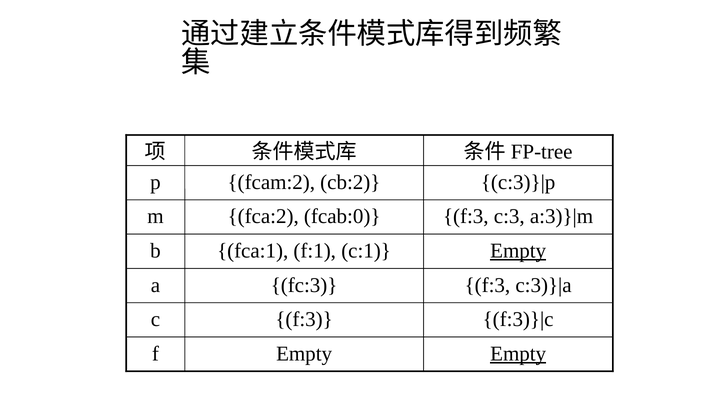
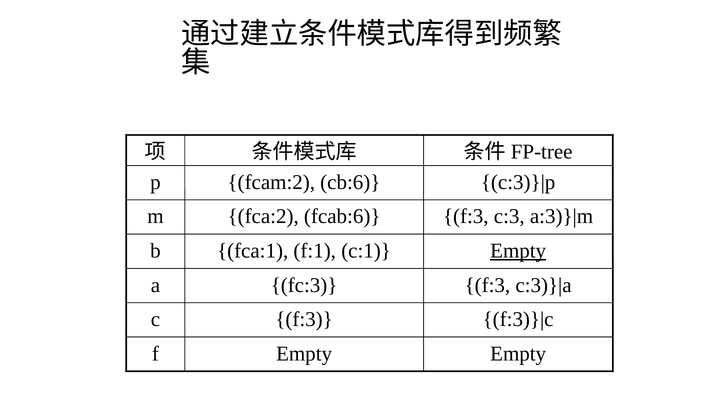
cb:2: cb:2 -> cb:6
fcab:0: fcab:0 -> fcab:6
Empty at (518, 354) underline: present -> none
